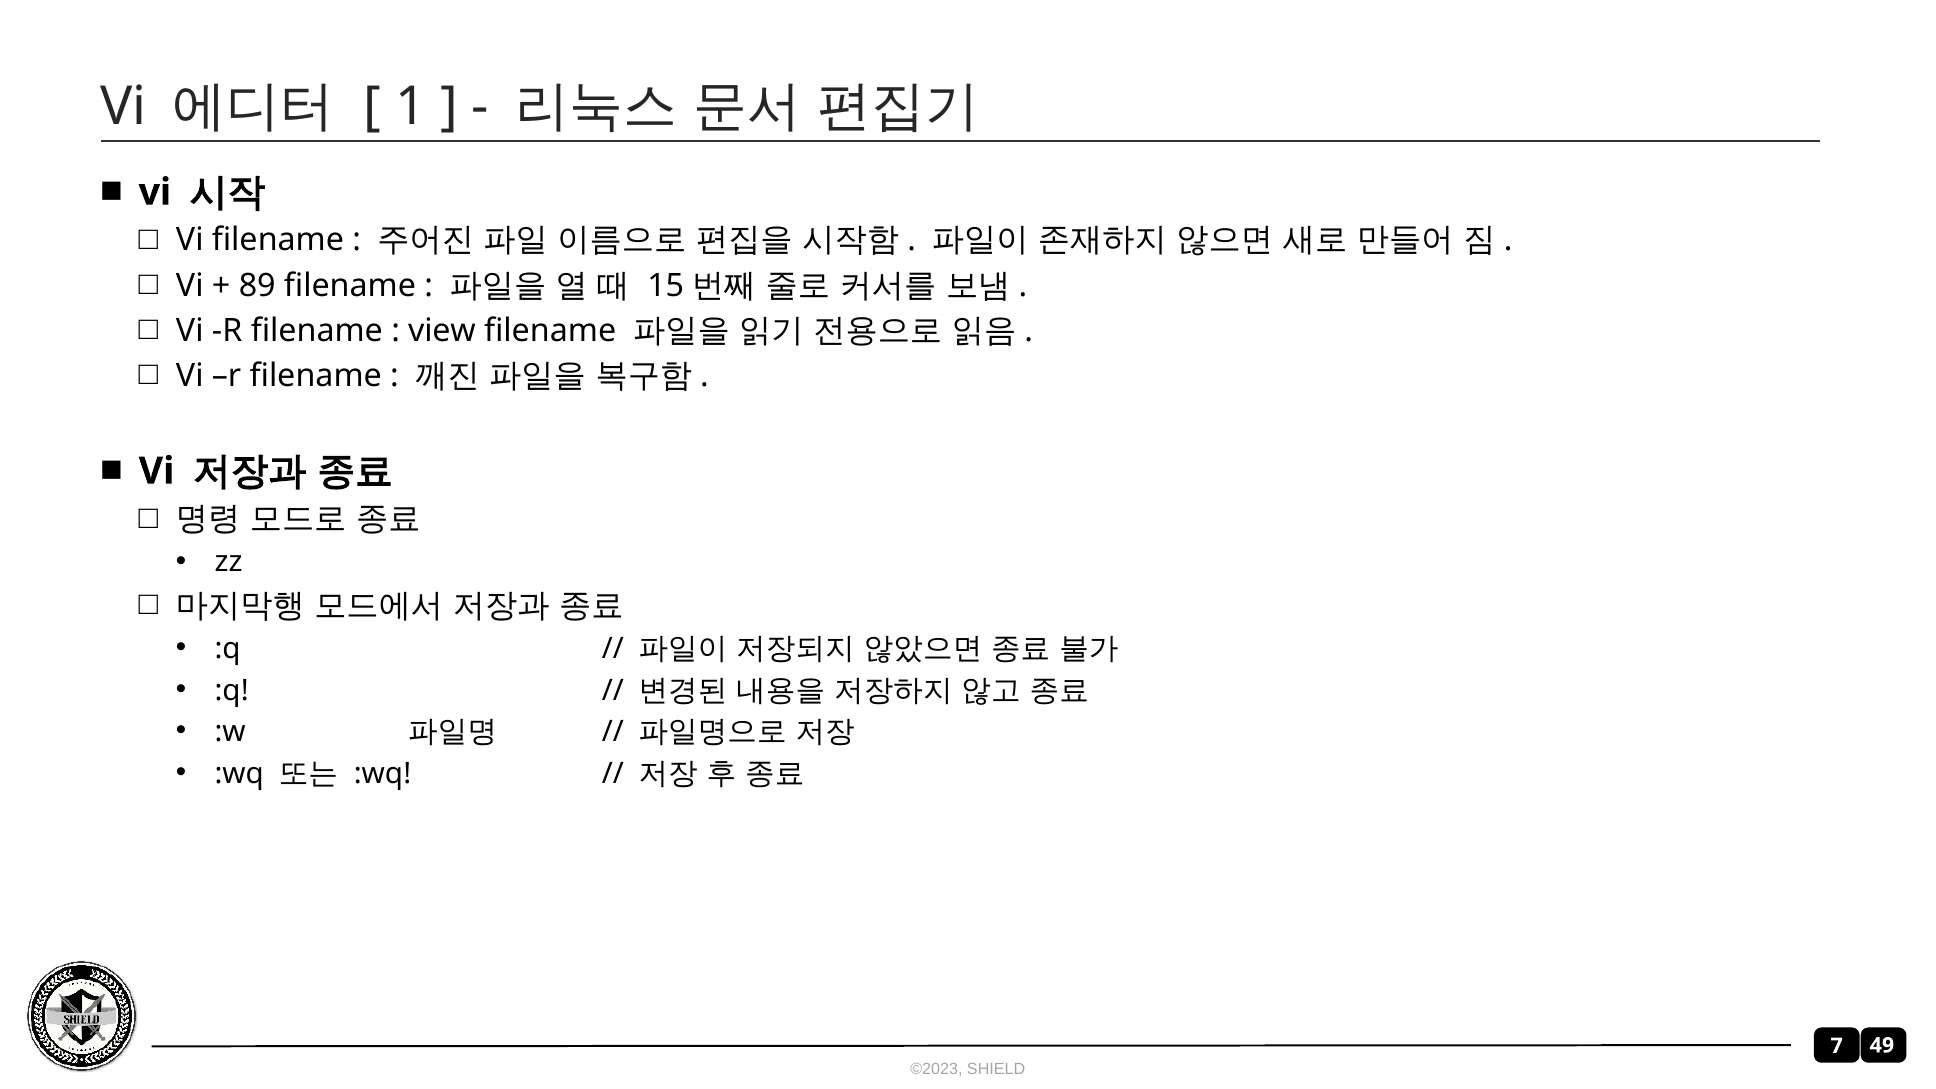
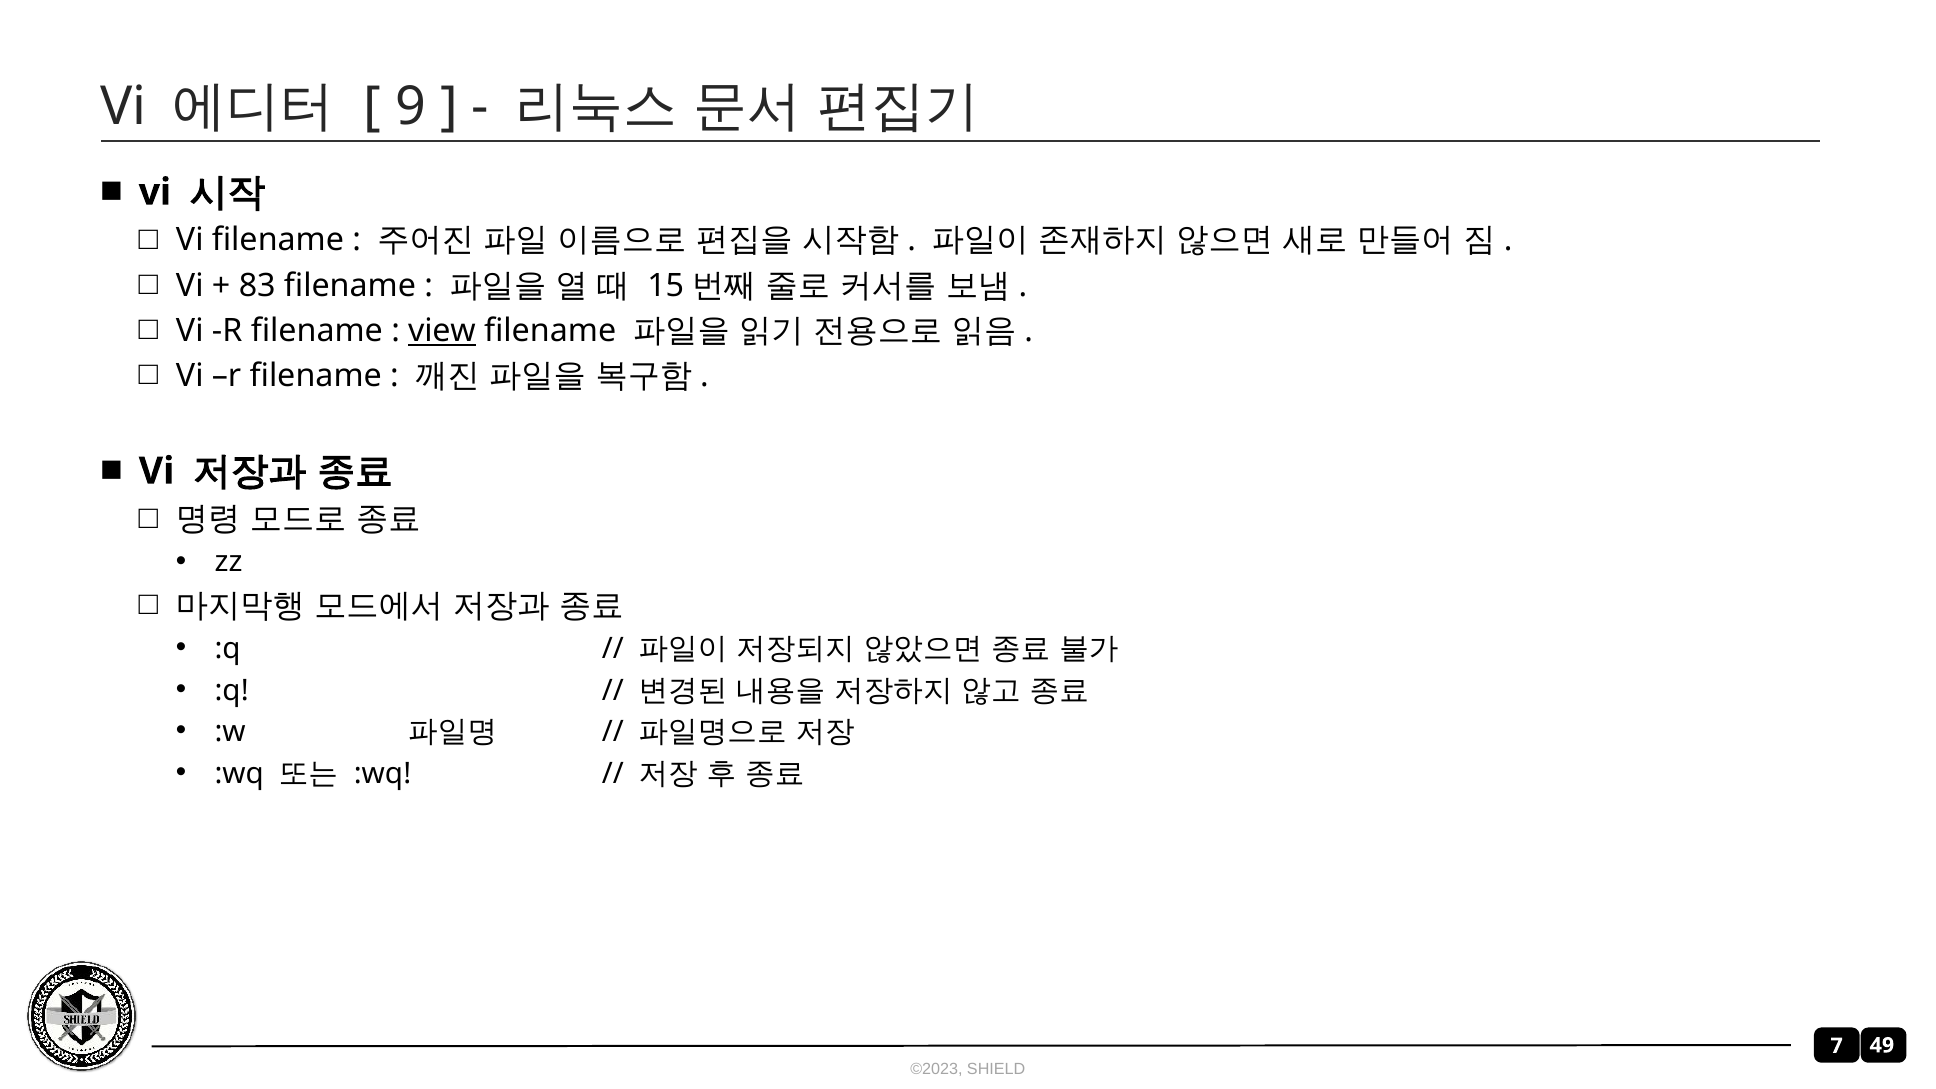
1: 1 -> 9
89: 89 -> 83
view underline: none -> present
